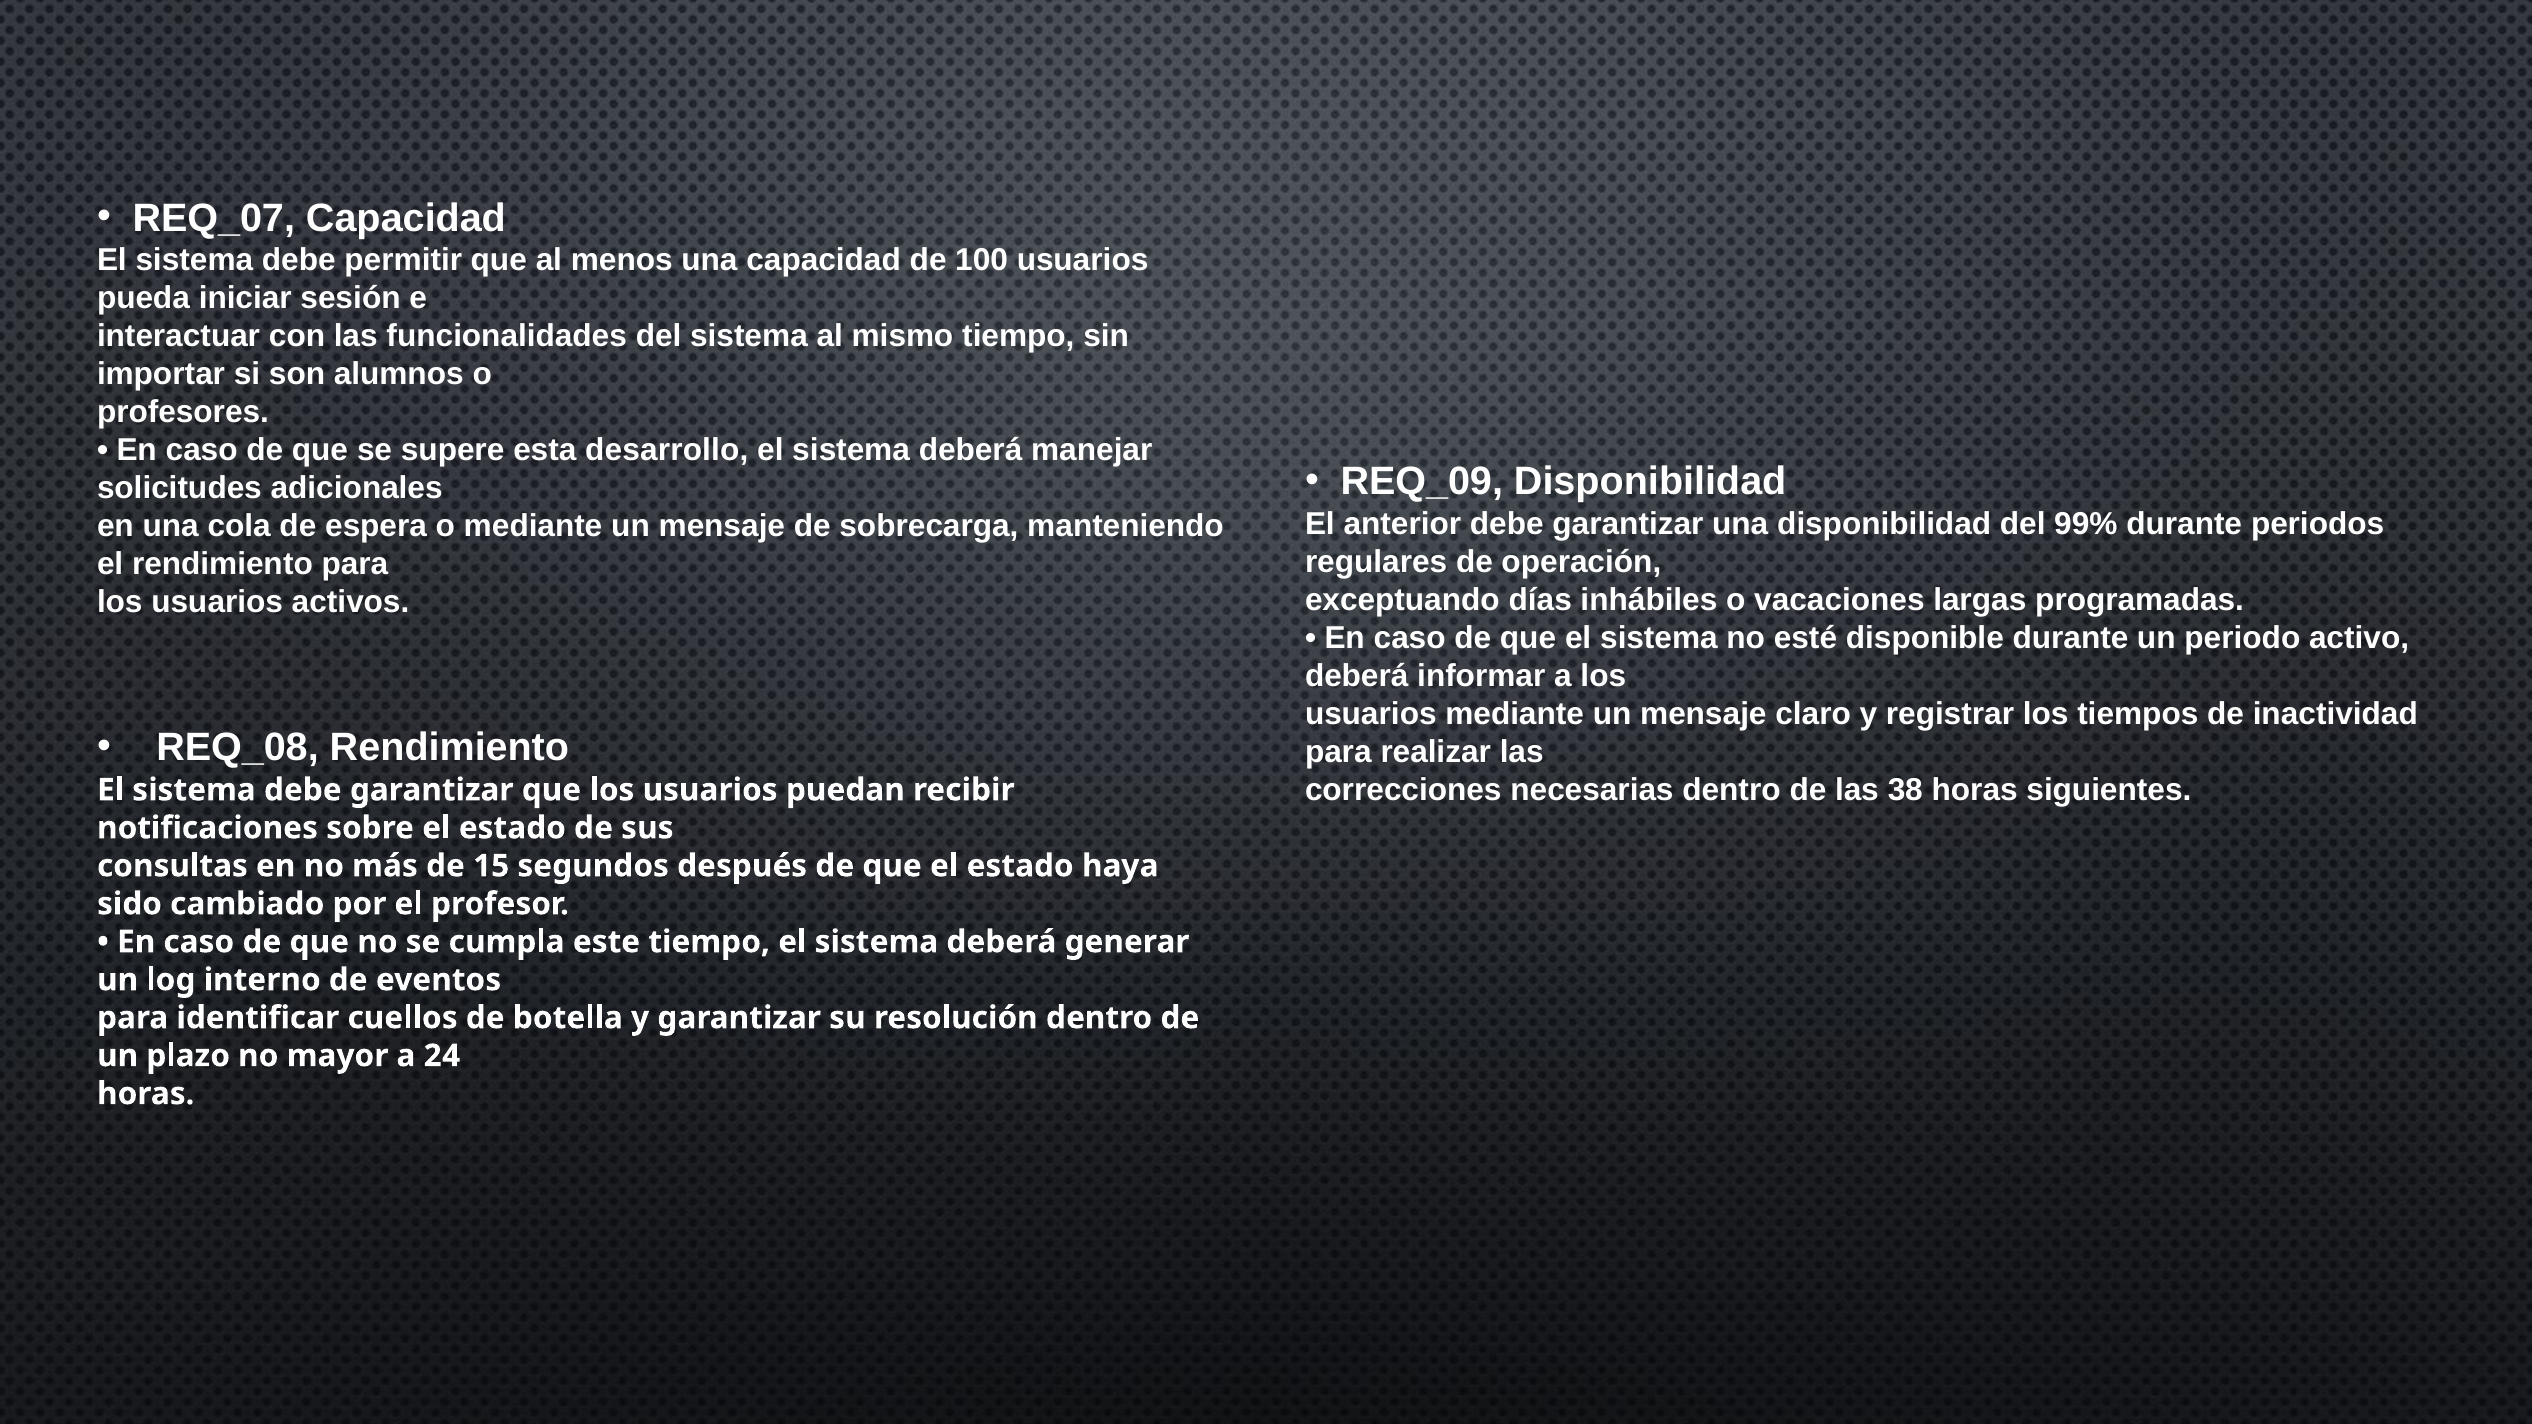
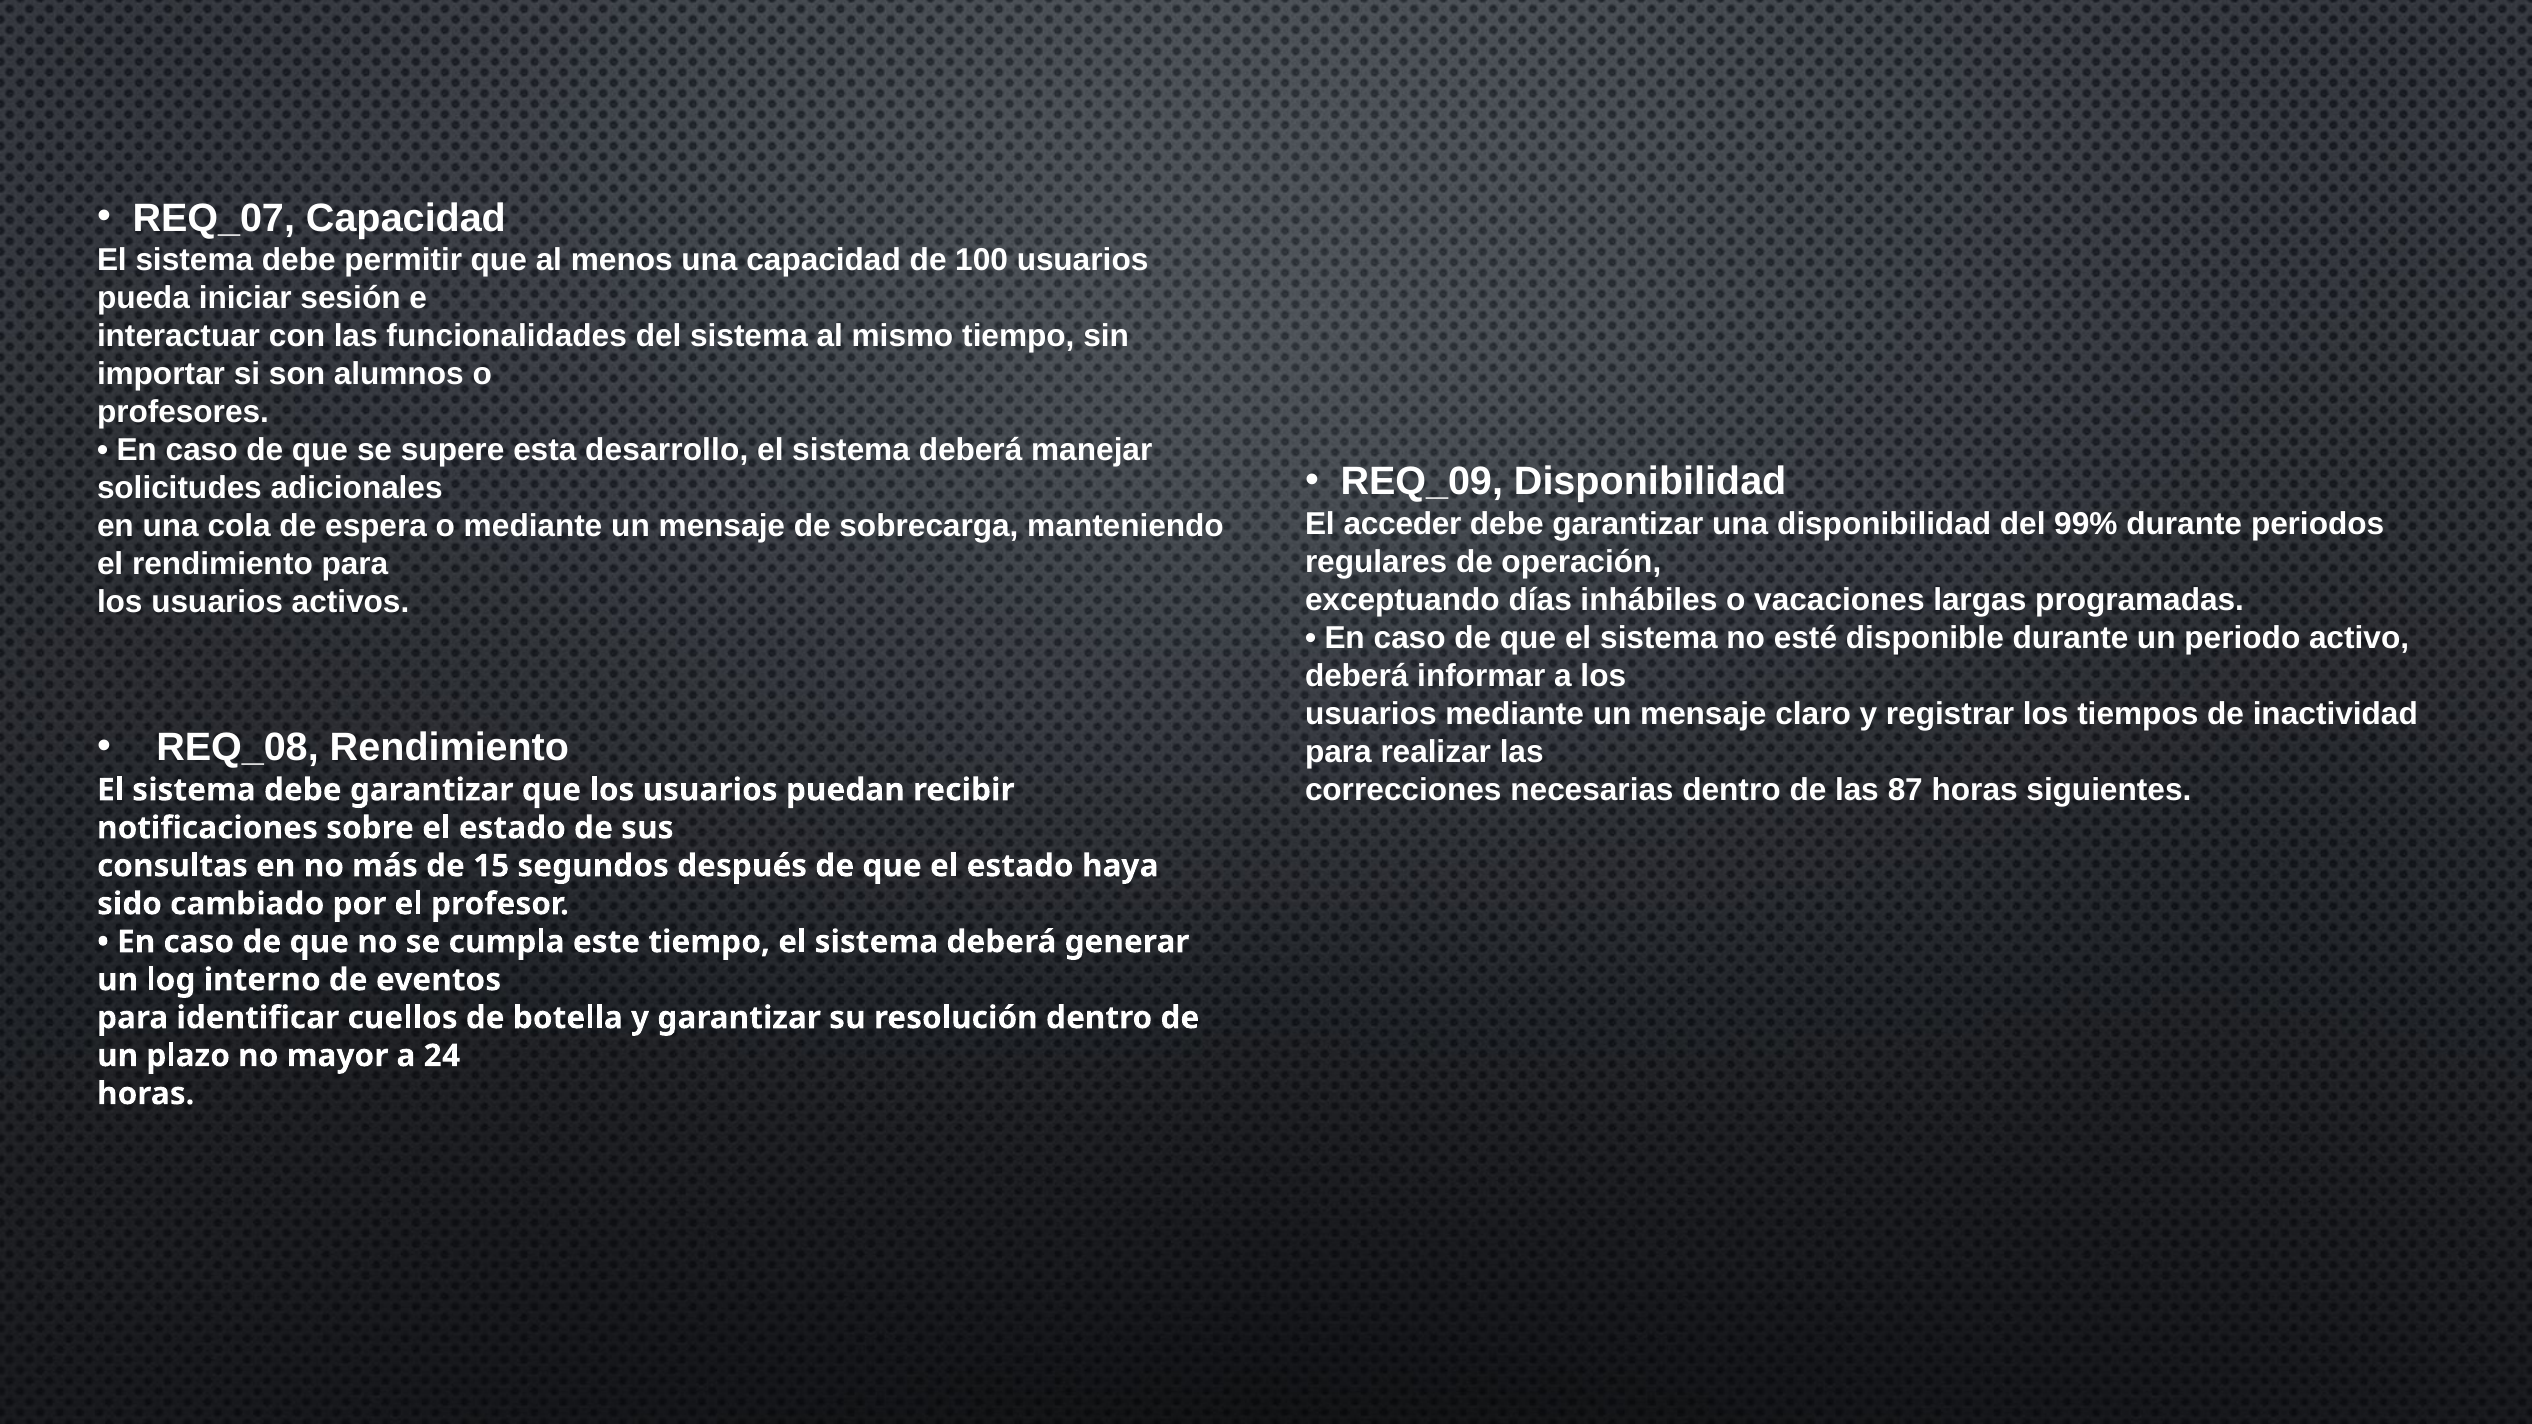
anterior: anterior -> acceder
38: 38 -> 87
